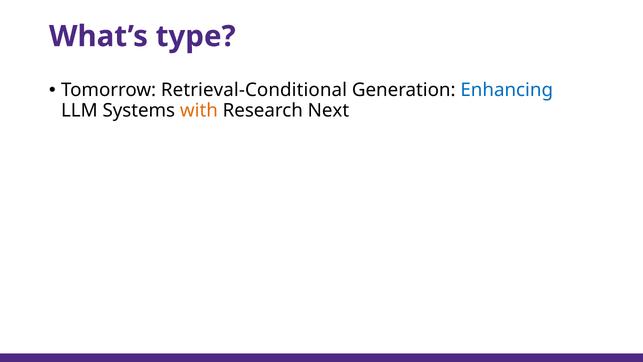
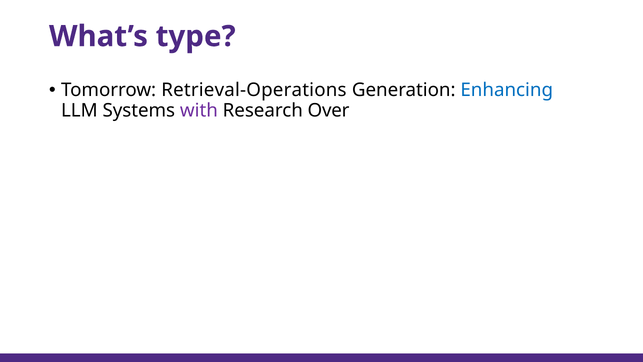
Retrieval-Conditional: Retrieval-Conditional -> Retrieval-Operations
with colour: orange -> purple
Next: Next -> Over
